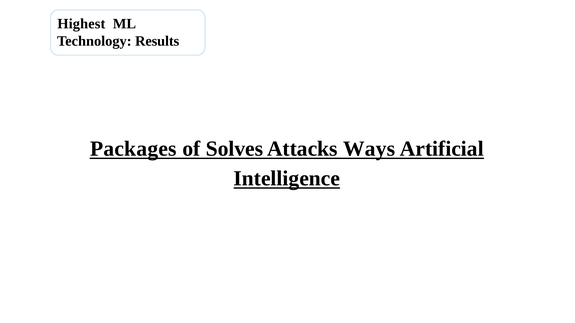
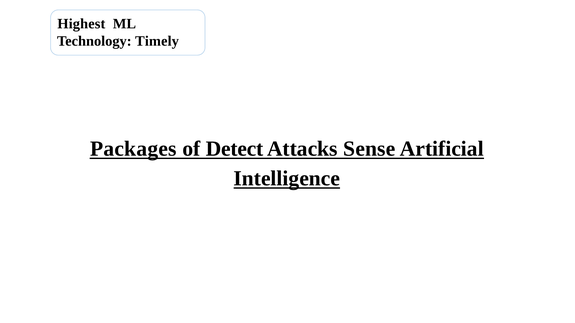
Results: Results -> Timely
Solves: Solves -> Detect
Ways: Ways -> Sense
